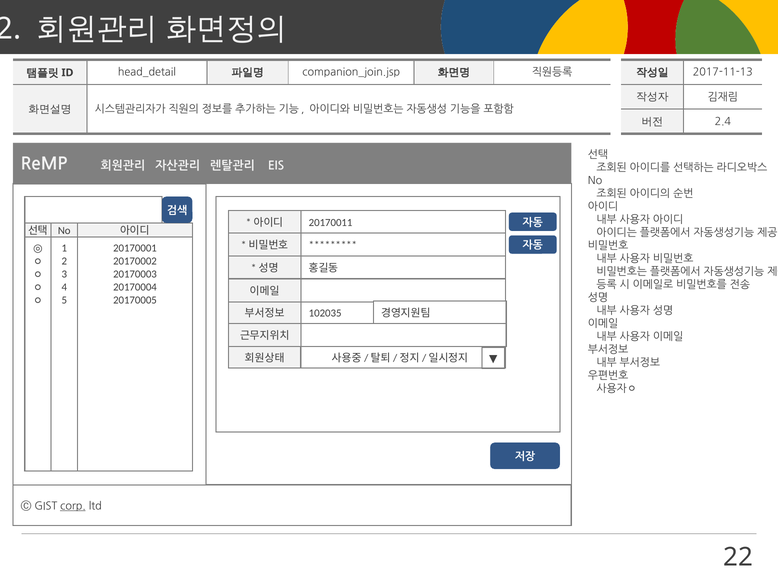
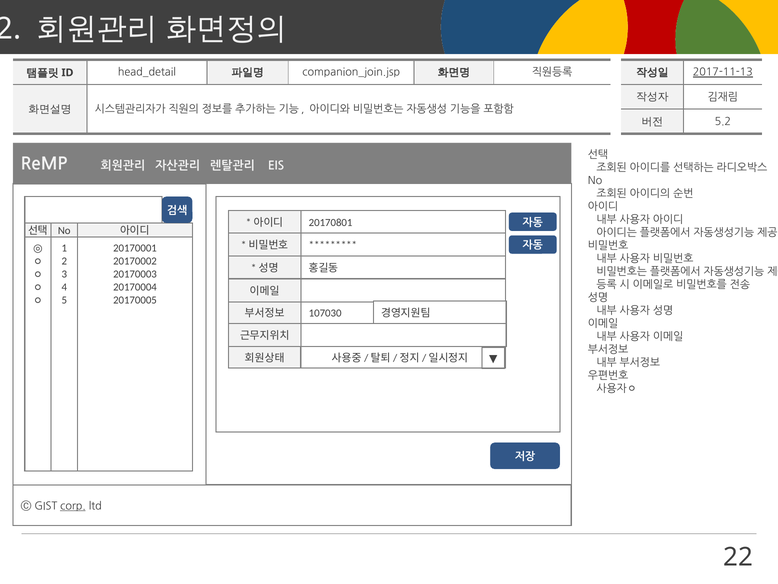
2017-11-13 underline: none -> present
2.4: 2.4 -> 5.2
20170011: 20170011 -> 20170801
102035: 102035 -> 107030
